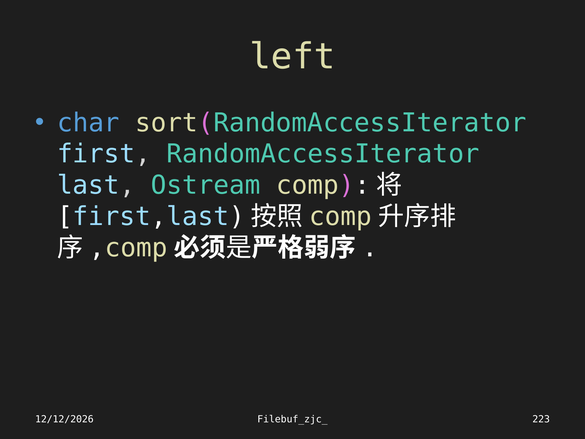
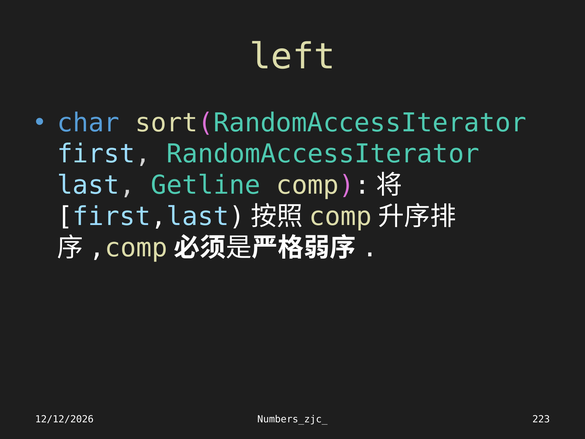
Ostream: Ostream -> Getline
Filebuf_zjc_: Filebuf_zjc_ -> Numbers_zjc_
